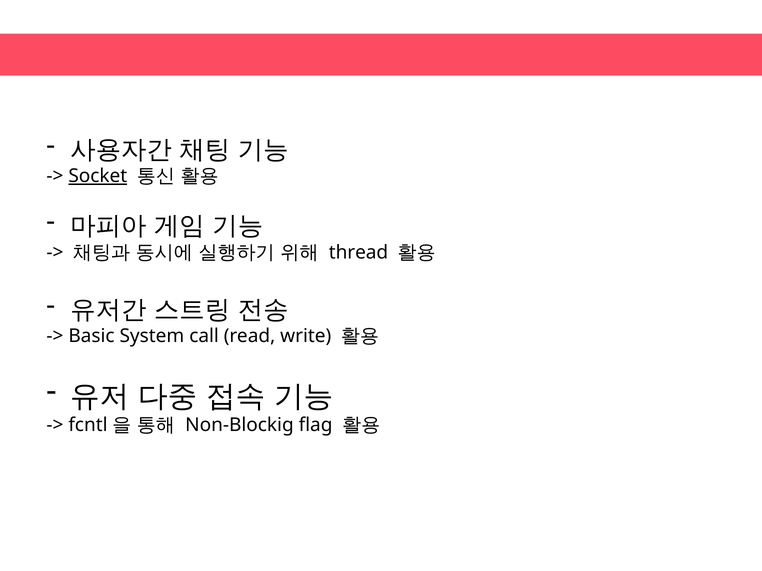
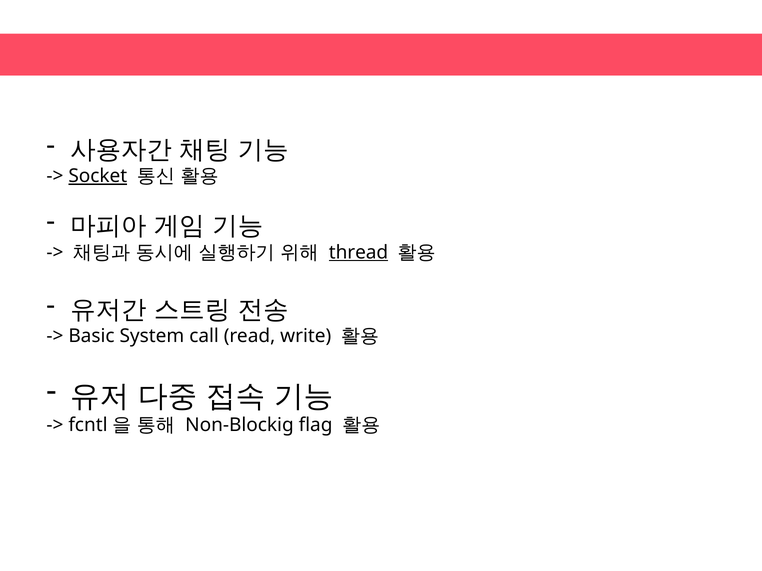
thread underline: none -> present
